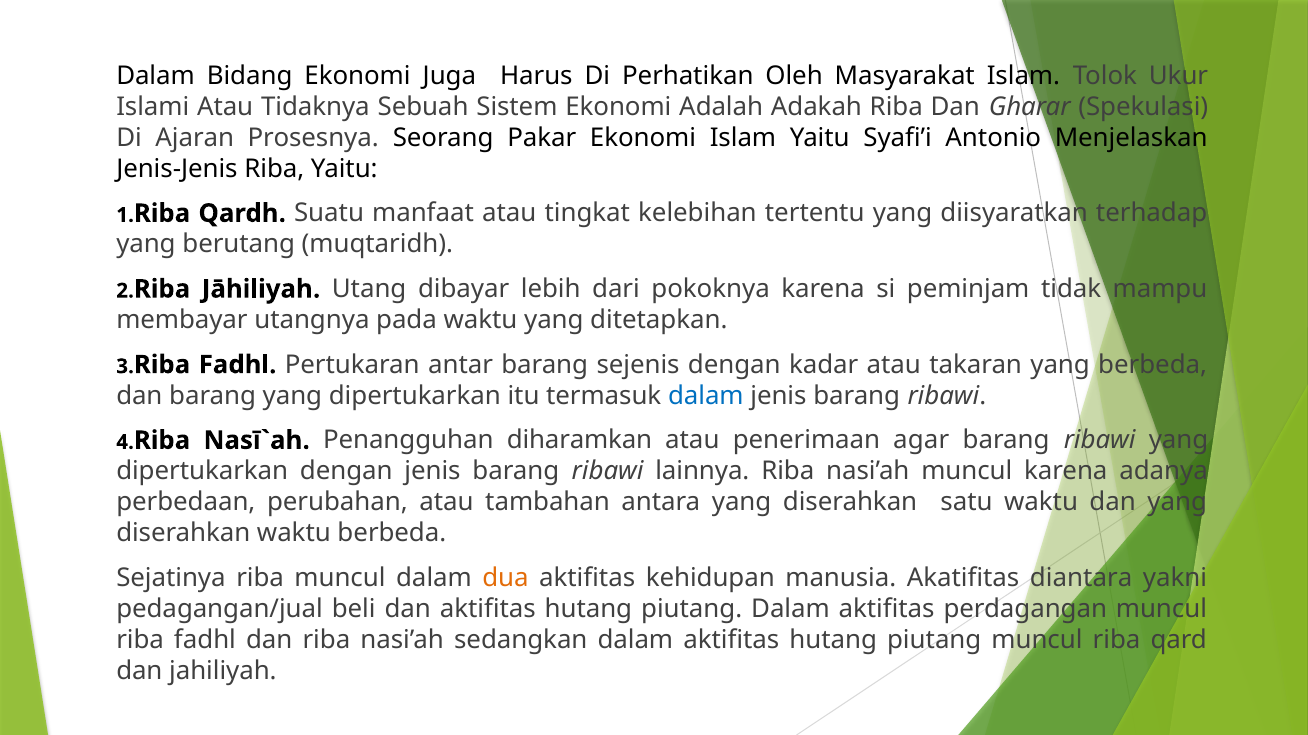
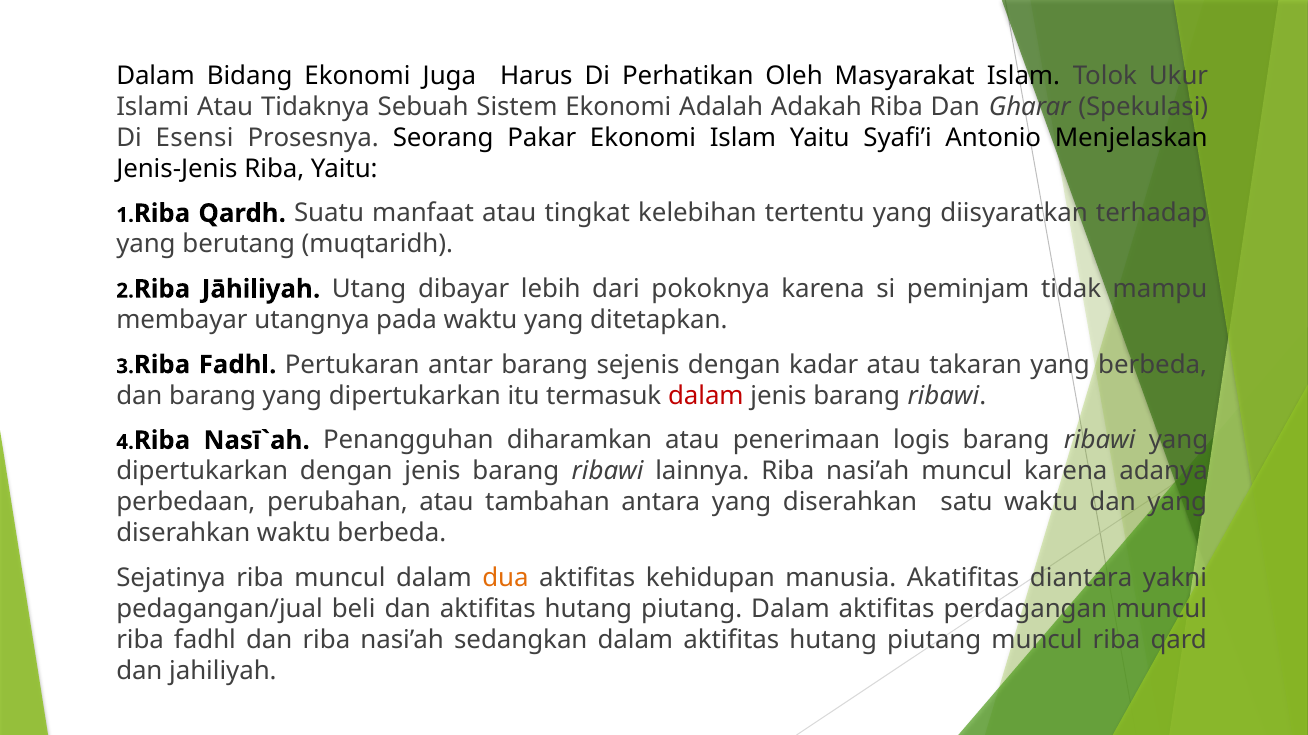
Ajaran: Ajaran -> Esensi
dalam at (706, 396) colour: blue -> red
agar: agar -> logis
